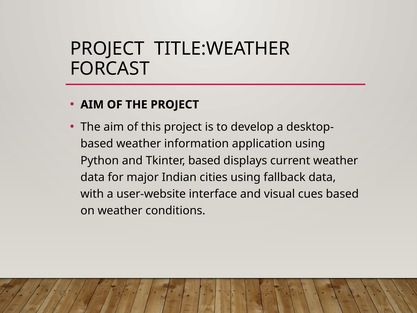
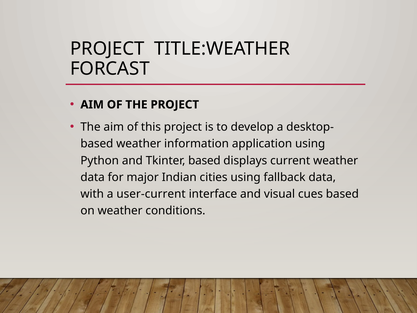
user-website: user-website -> user-current
